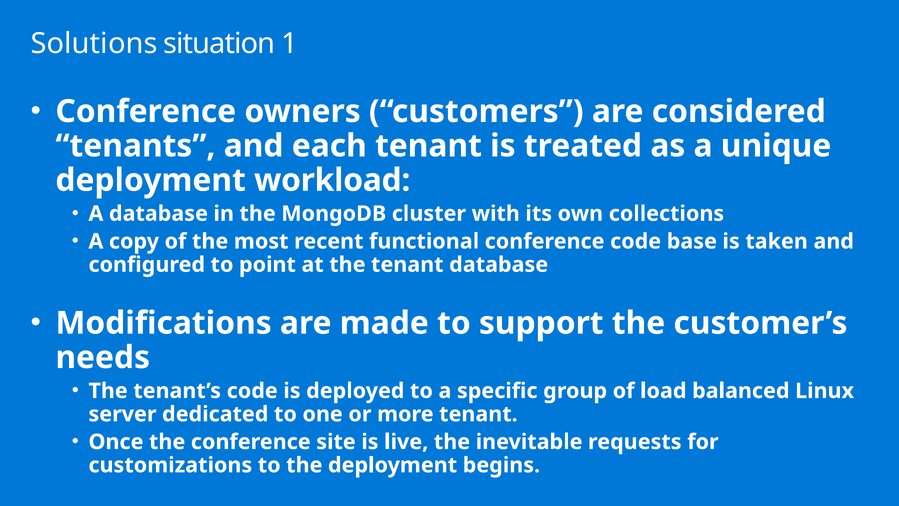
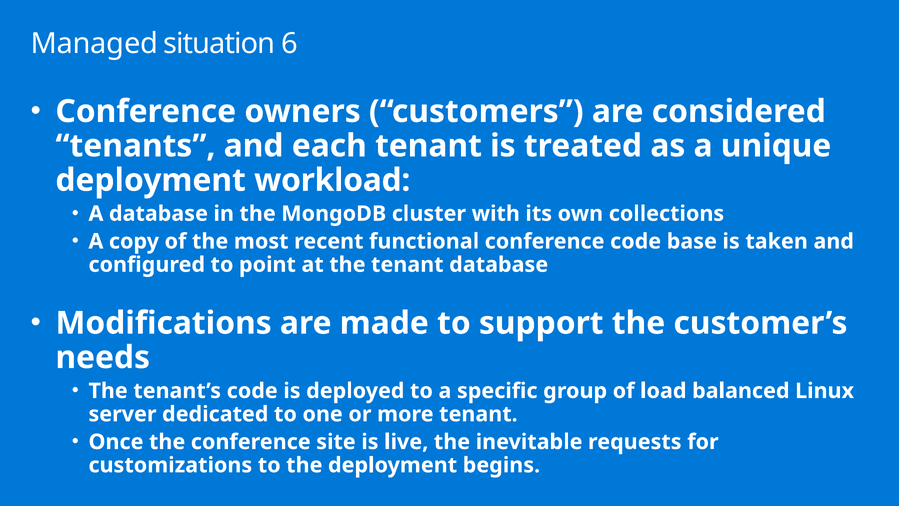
Solutions: Solutions -> Managed
1: 1 -> 6
